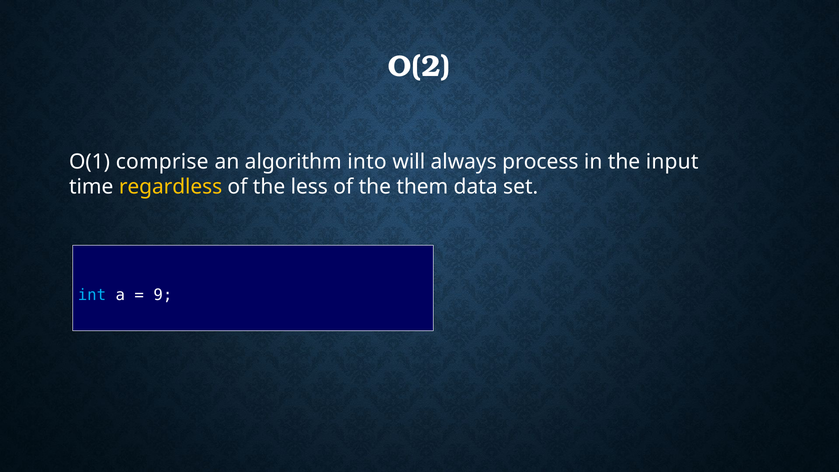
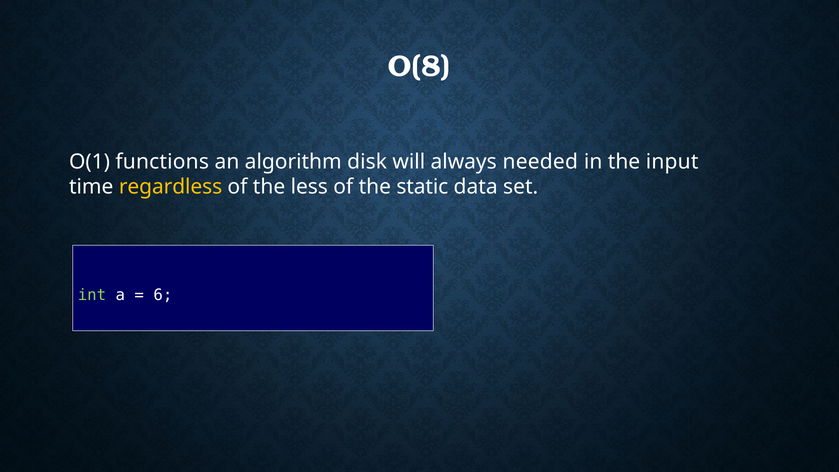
O(2: O(2 -> O(8
comprise: comprise -> functions
into: into -> disk
process: process -> needed
them: them -> static
int colour: light blue -> light green
9: 9 -> 6
